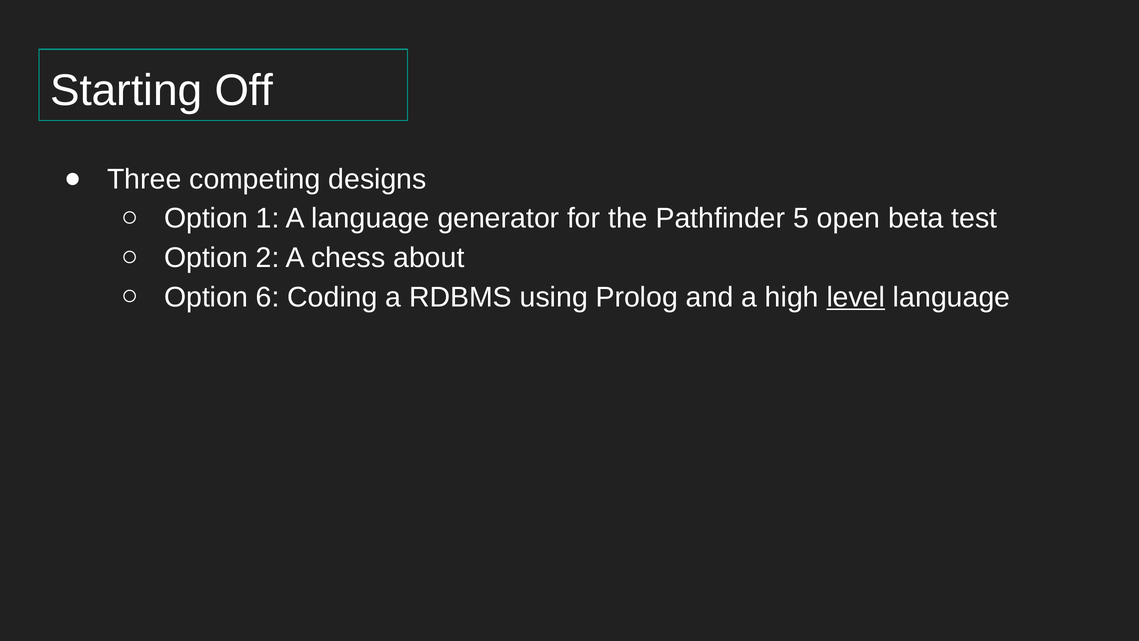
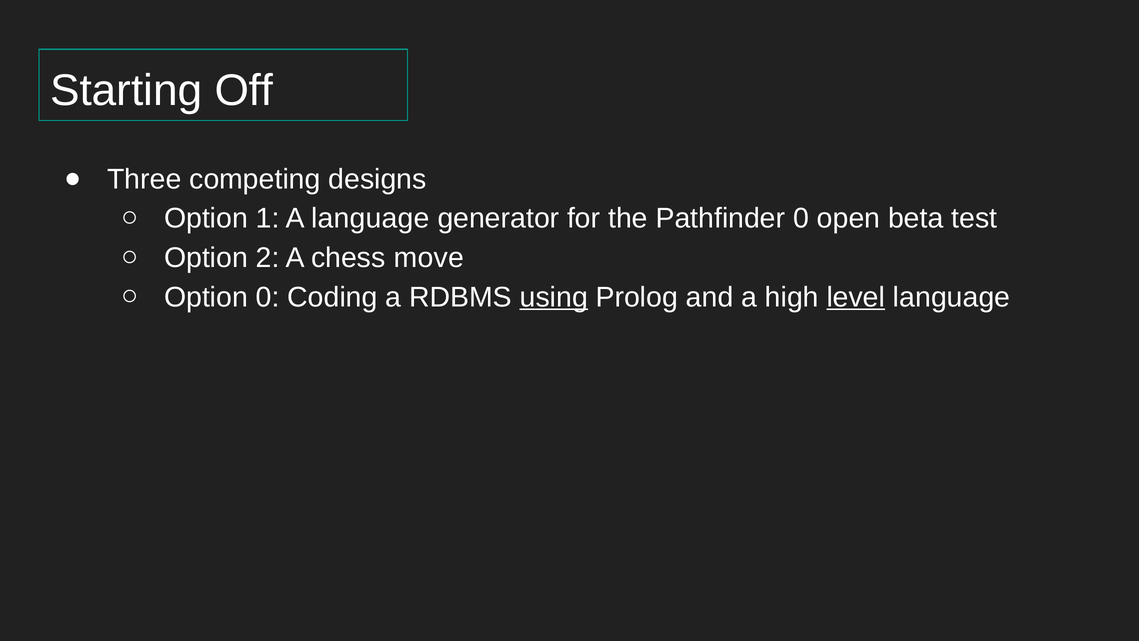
Pathfinder 5: 5 -> 0
about: about -> move
Option 6: 6 -> 0
using underline: none -> present
